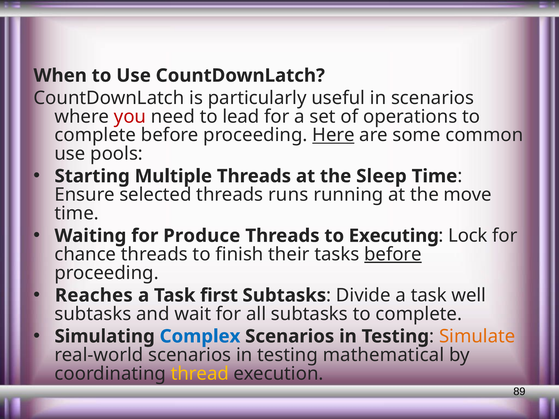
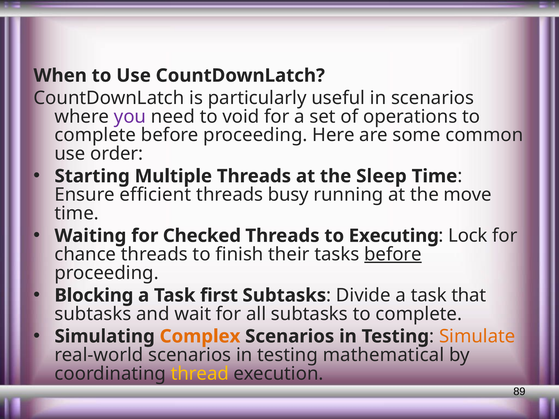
you colour: red -> purple
lead: lead -> void
Here underline: present -> none
pools: pools -> order
selected: selected -> efficient
runs: runs -> busy
Produce: Produce -> Checked
Reaches: Reaches -> Blocking
well: well -> that
Complex colour: blue -> orange
